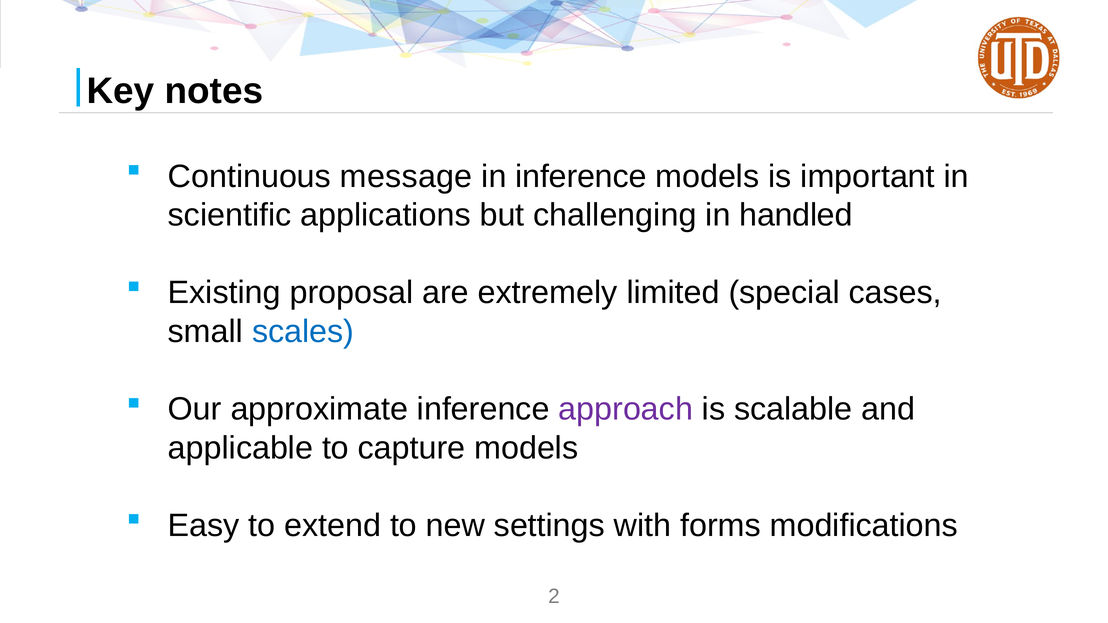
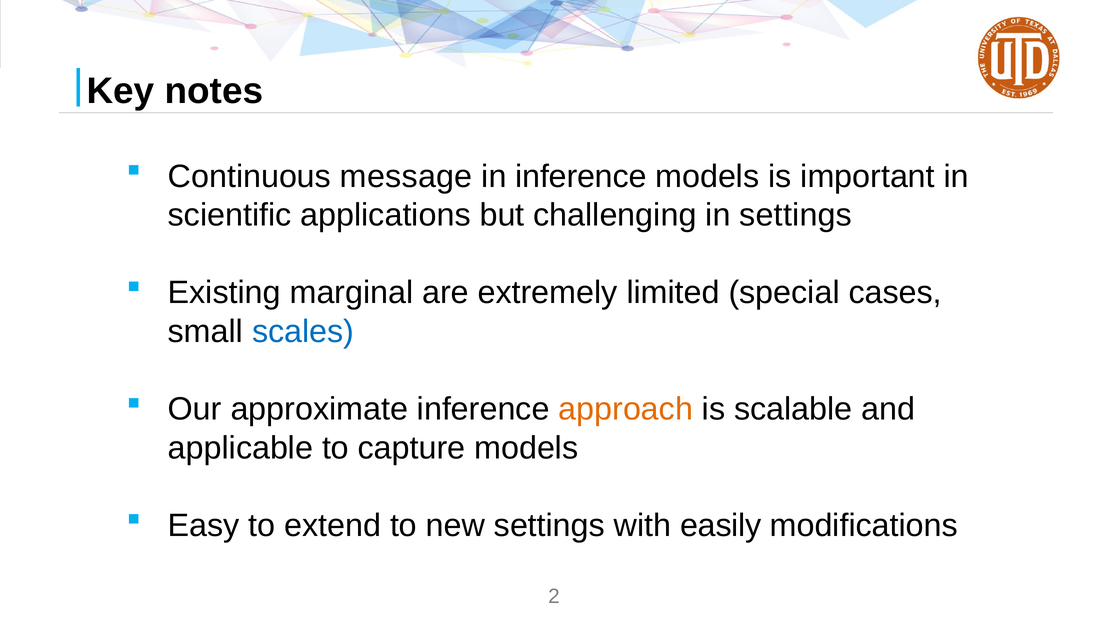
in handled: handled -> settings
proposal: proposal -> marginal
approach colour: purple -> orange
forms: forms -> easily
